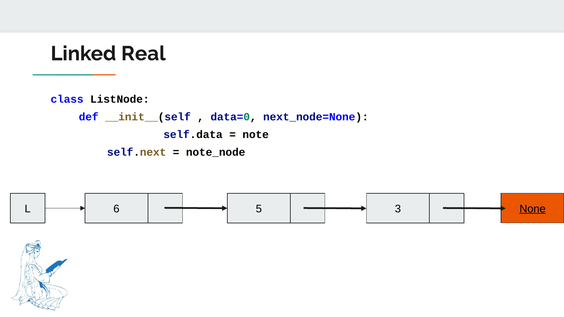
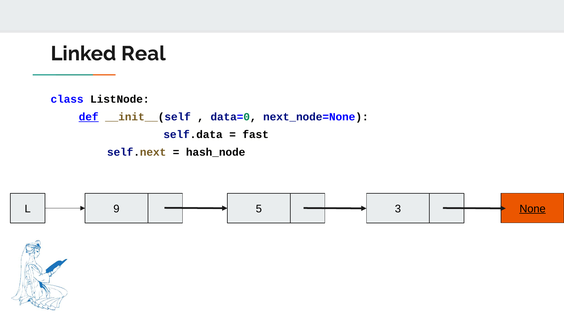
def underline: none -> present
note: note -> fast
note_node: note_node -> hash_node
6: 6 -> 9
